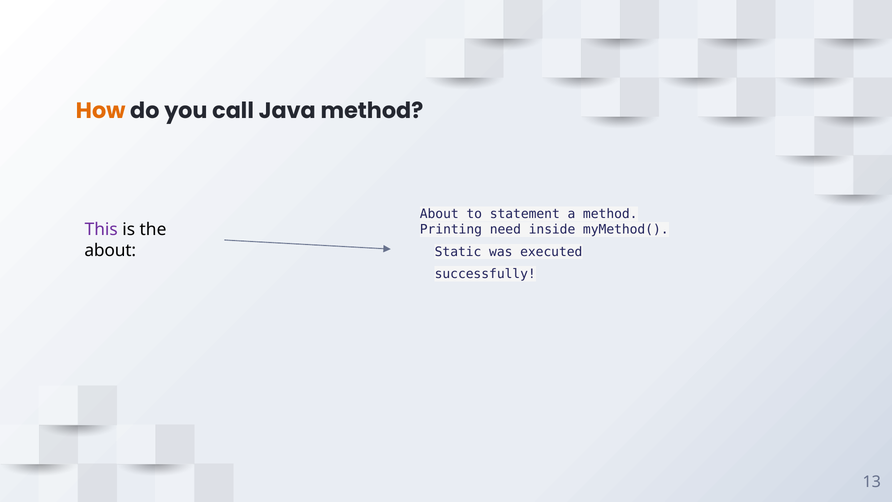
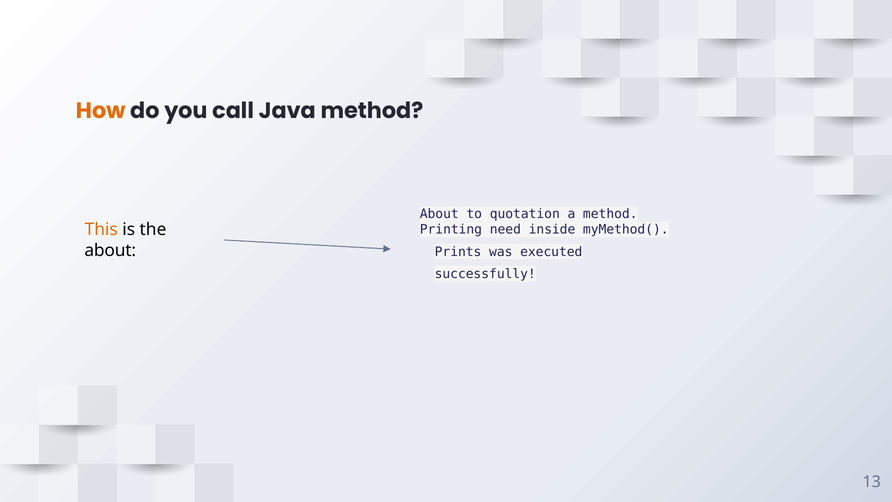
statement: statement -> quotation
This colour: purple -> orange
Static: Static -> Prints
